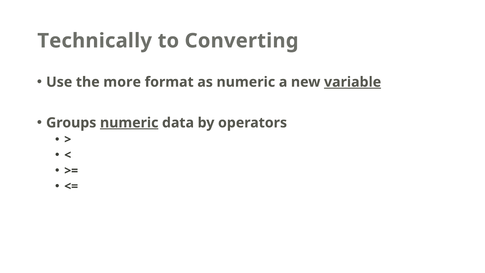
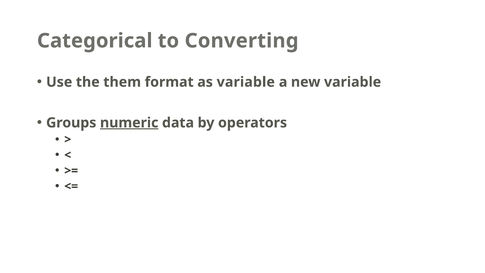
Technically: Technically -> Categorical
more: more -> them
as numeric: numeric -> variable
variable at (353, 82) underline: present -> none
